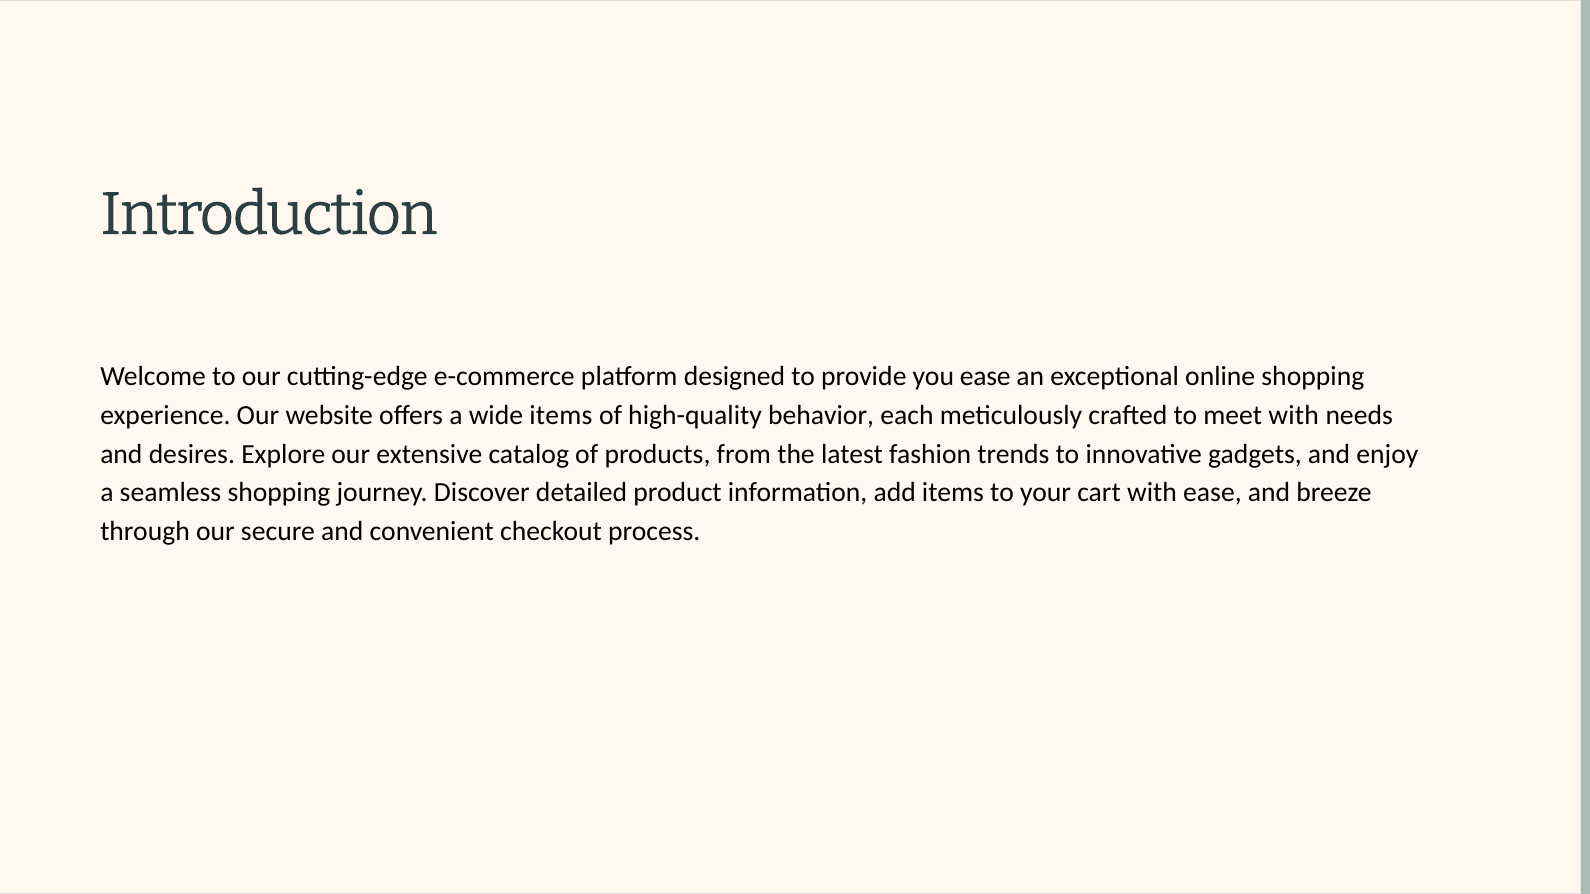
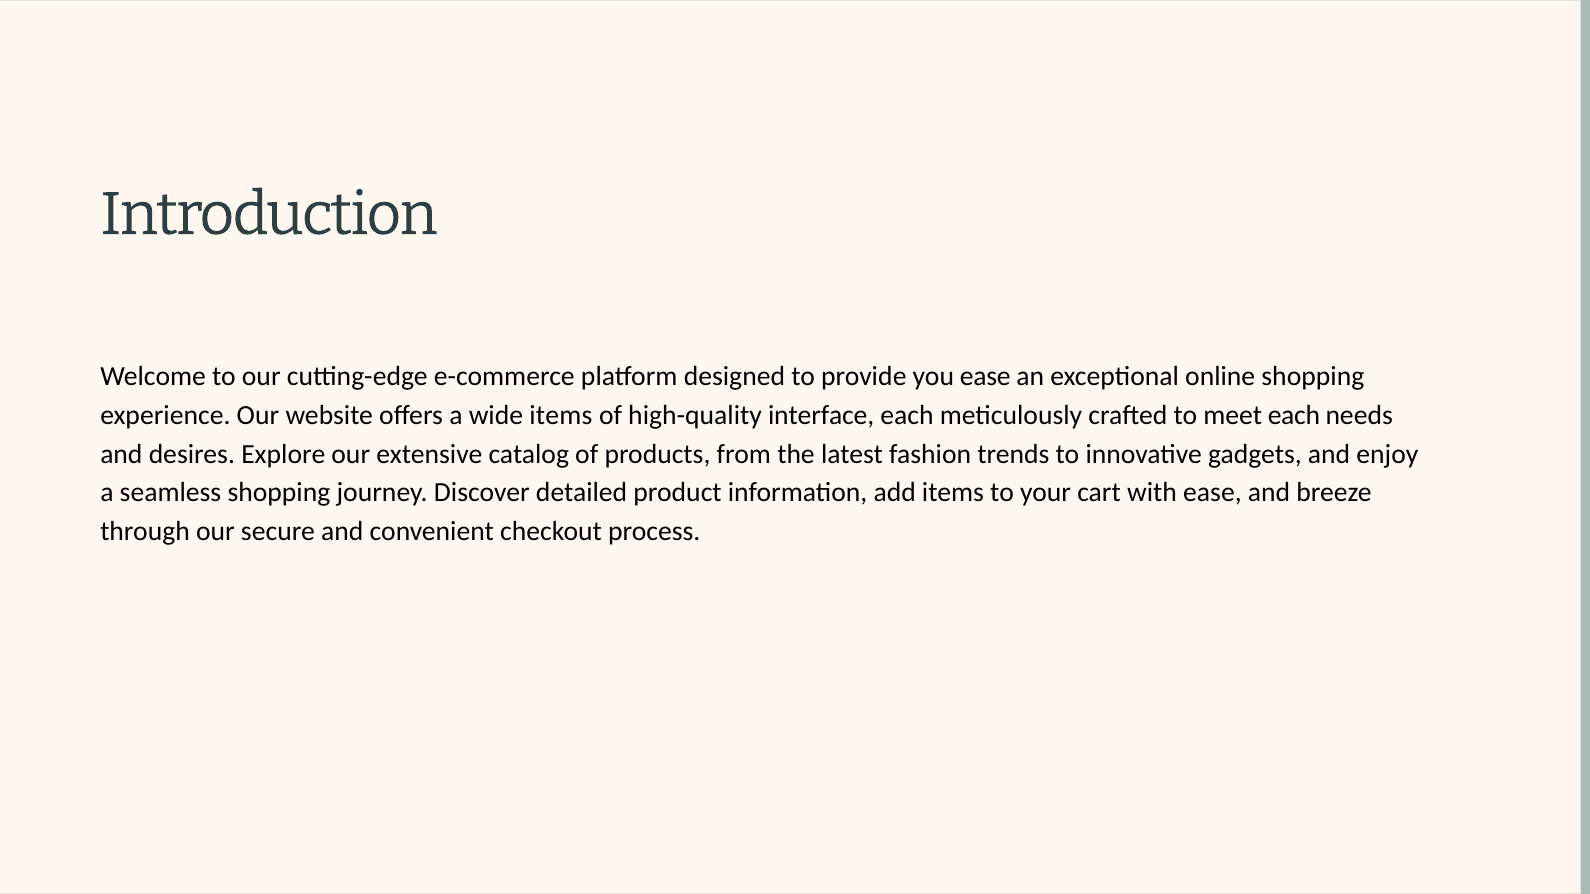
behavior: behavior -> interface
meet with: with -> each
